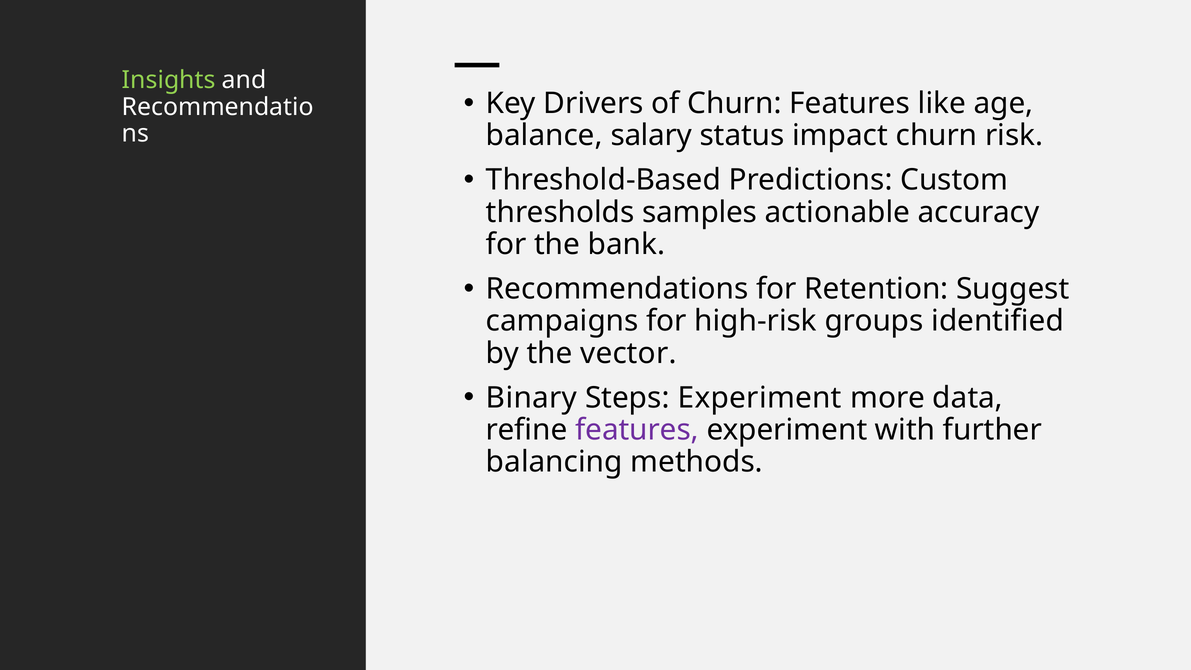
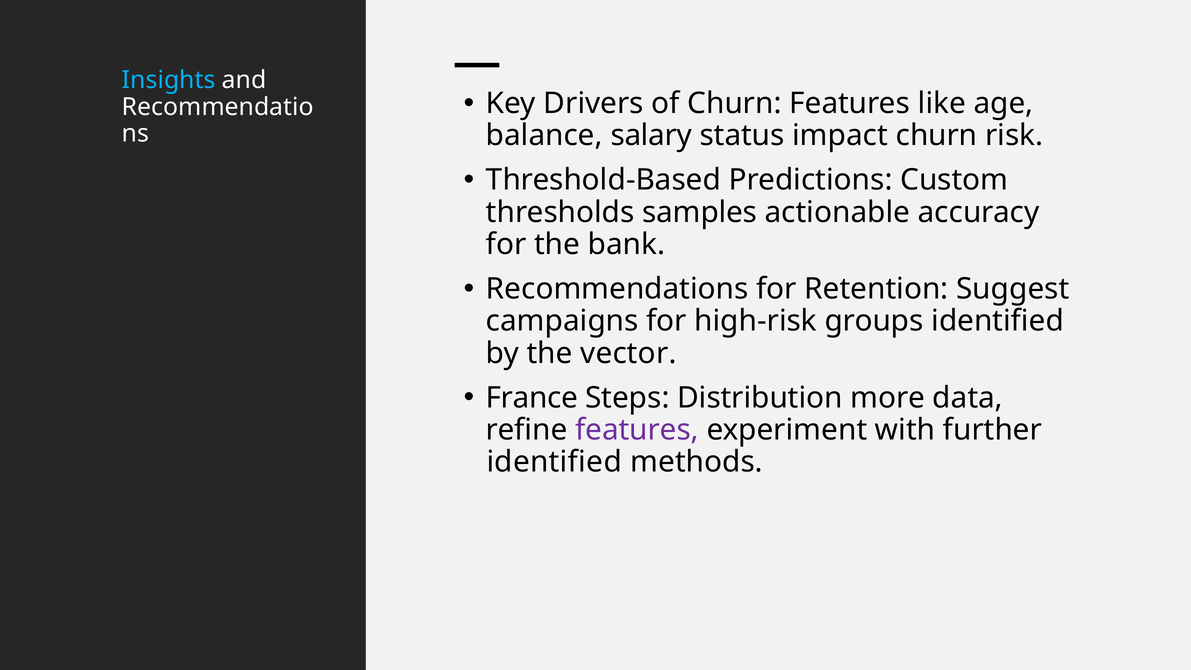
Insights colour: light green -> light blue
Binary: Binary -> France
Steps Experiment: Experiment -> Distribution
balancing at (554, 462): balancing -> identified
